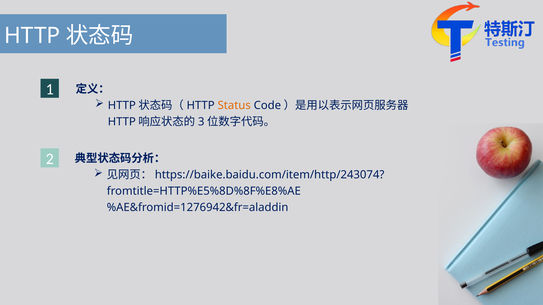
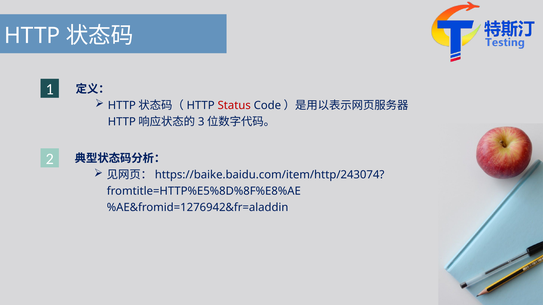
Status colour: orange -> red
